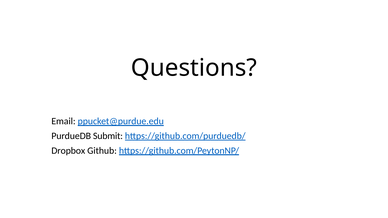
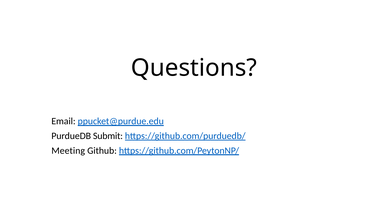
Dropbox: Dropbox -> Meeting
